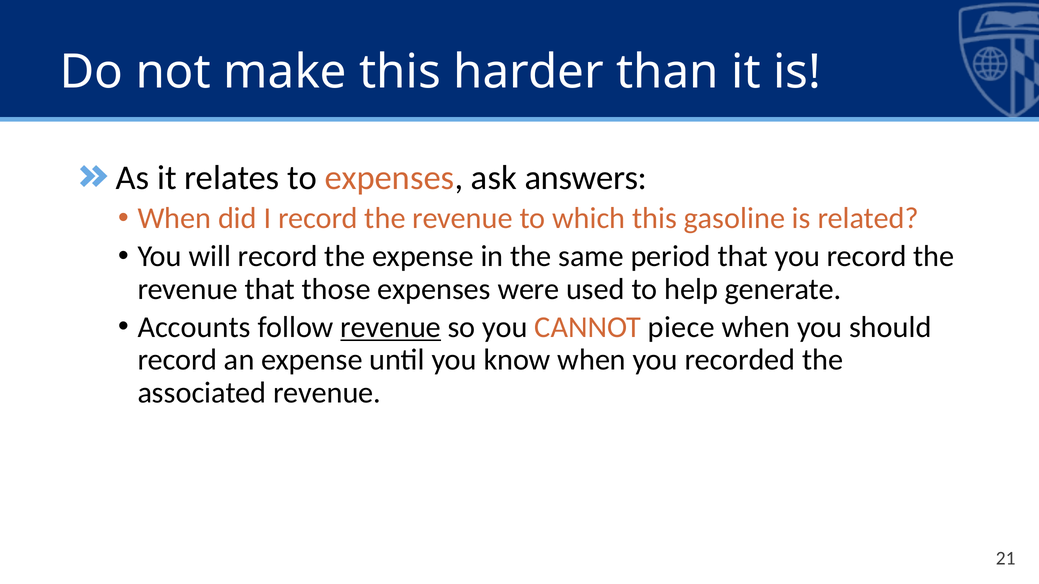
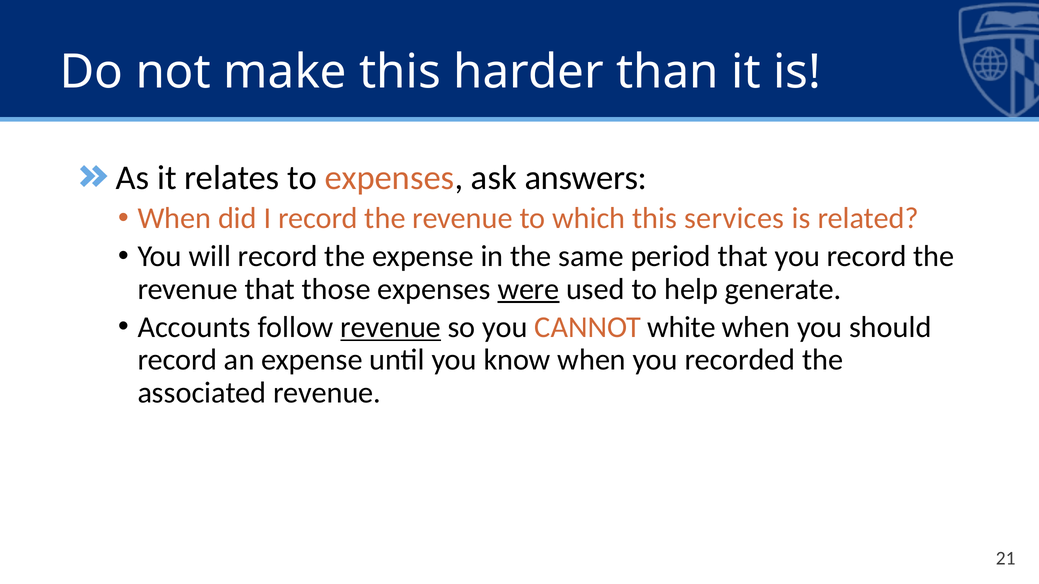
gasoline: gasoline -> services
were underline: none -> present
piece: piece -> white
